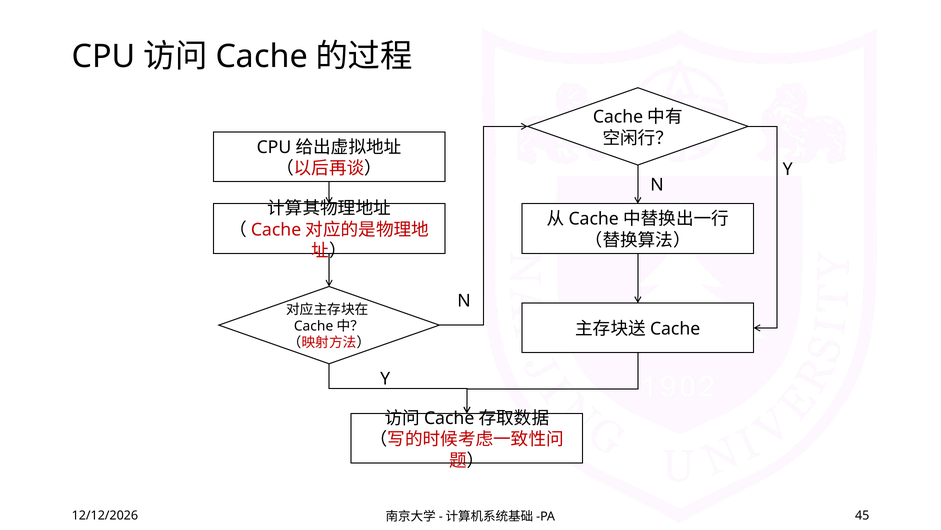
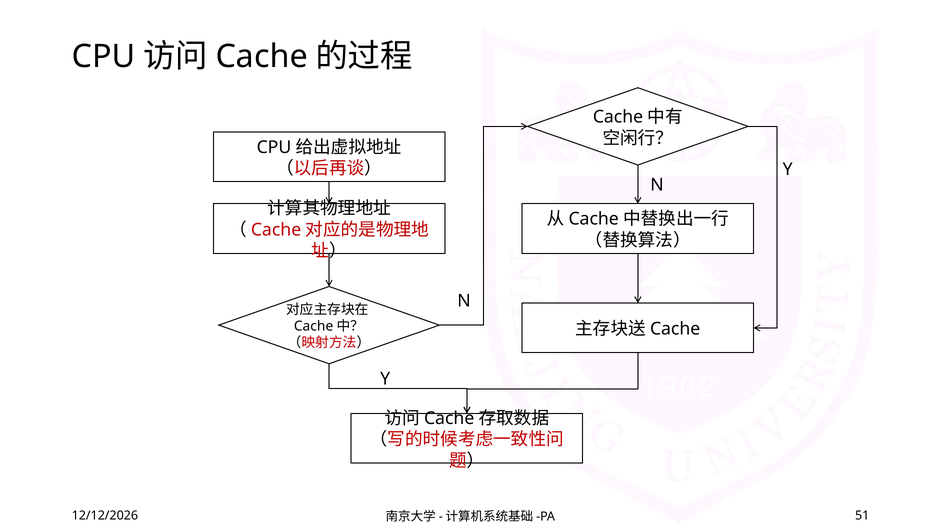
45: 45 -> 51
